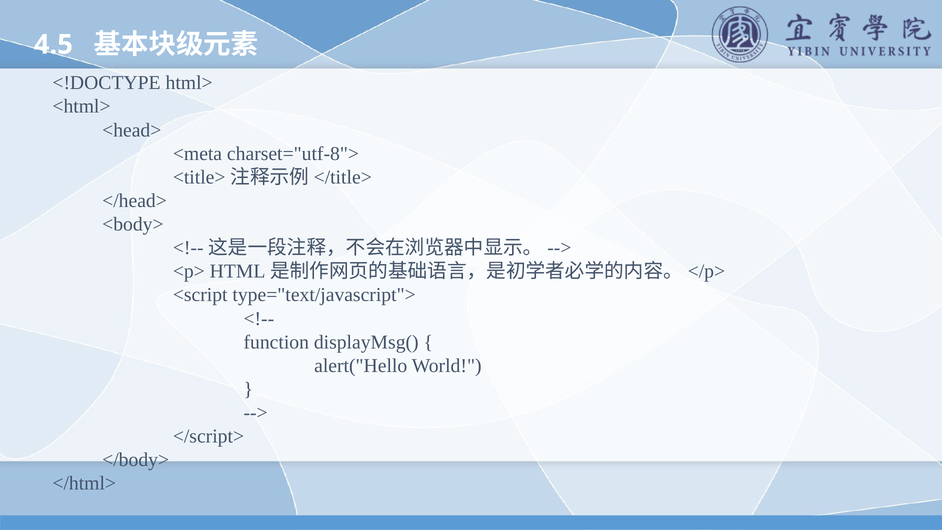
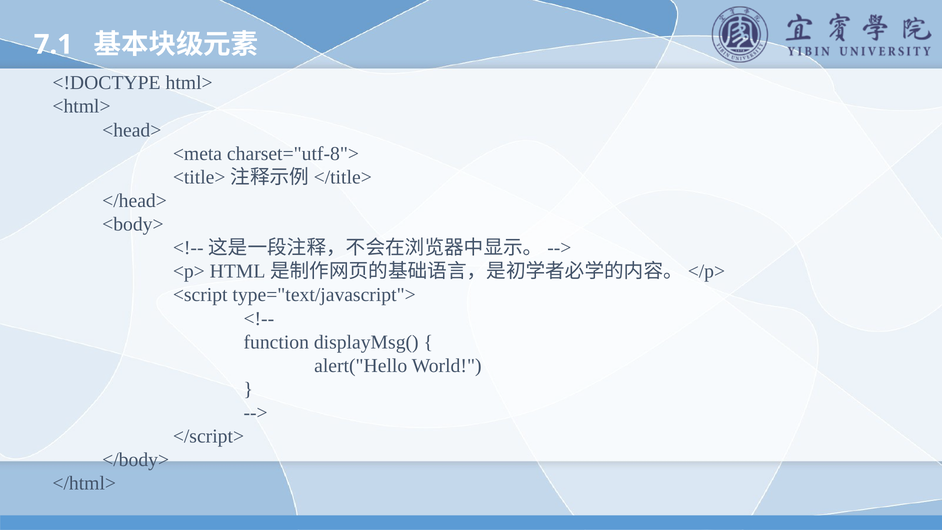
4.5: 4.5 -> 7.1
